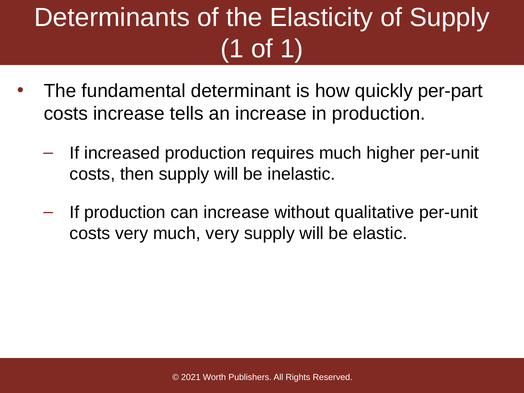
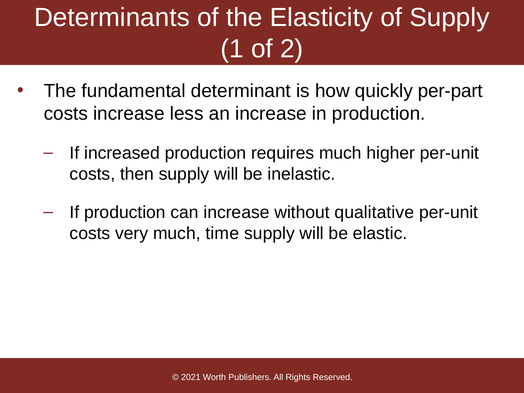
of 1: 1 -> 2
tells: tells -> less
much very: very -> time
